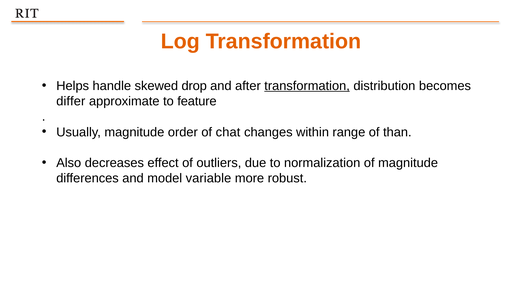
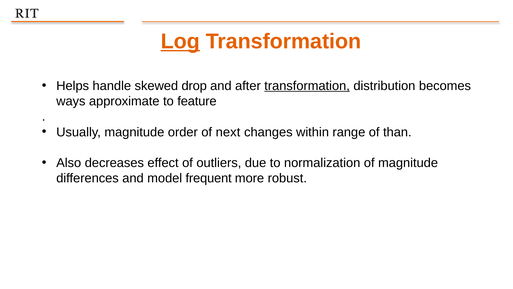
Log underline: none -> present
differ: differ -> ways
chat: chat -> next
variable: variable -> frequent
